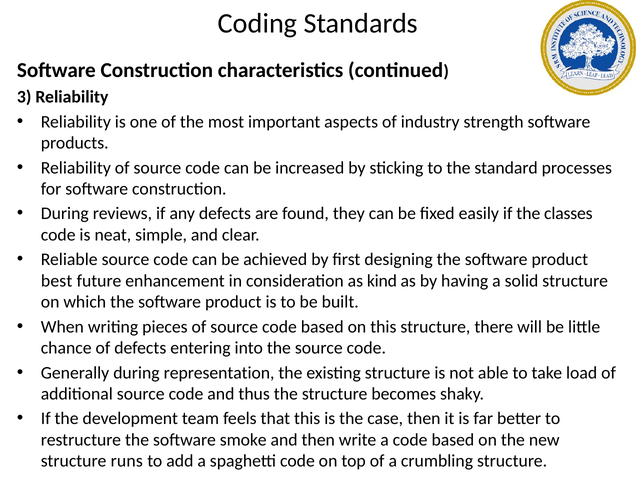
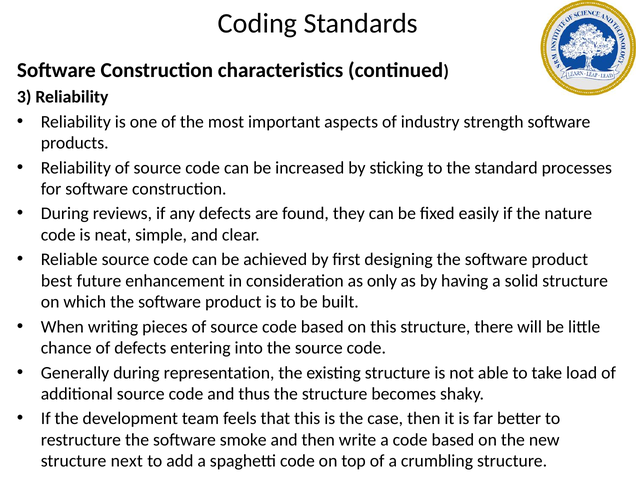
classes: classes -> nature
kind: kind -> only
runs: runs -> next
